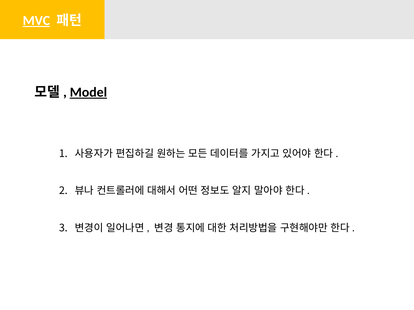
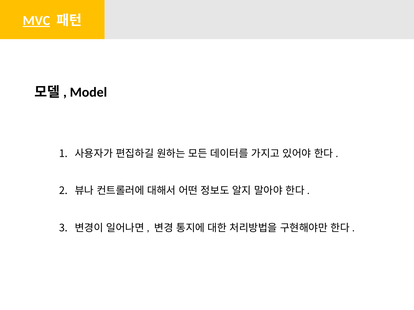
Model underline: present -> none
